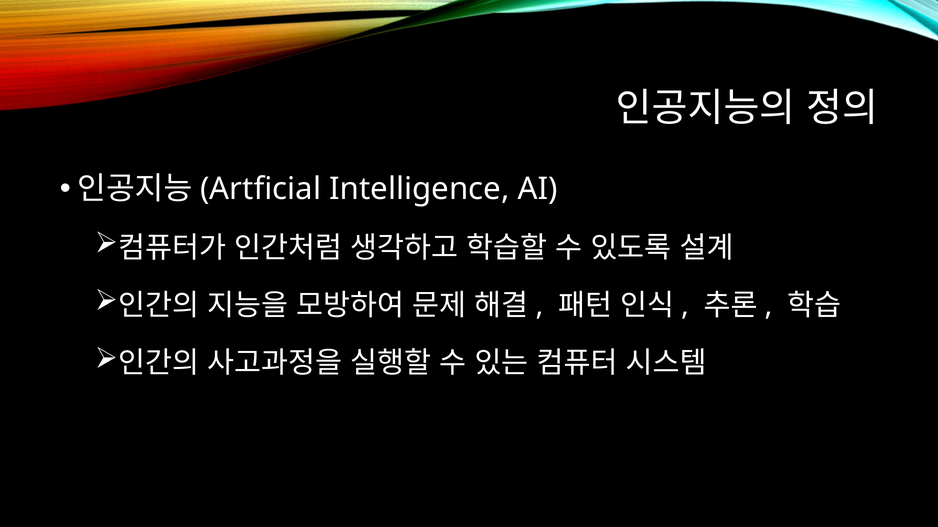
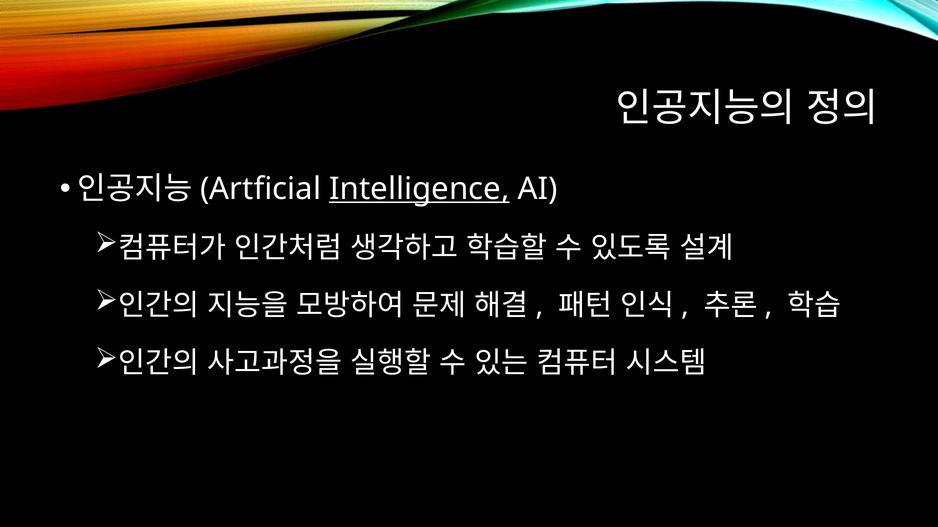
Intelligence underline: none -> present
